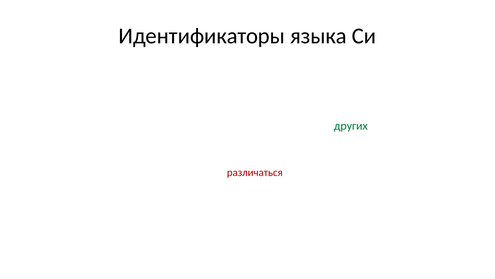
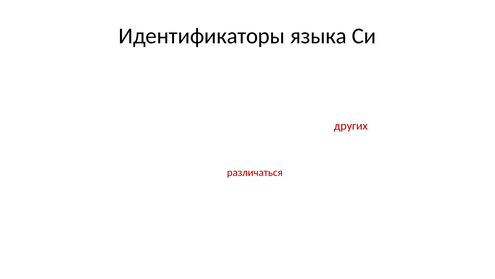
других colour: green -> red
